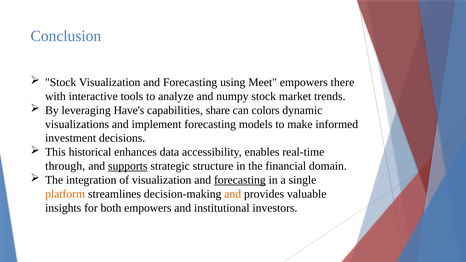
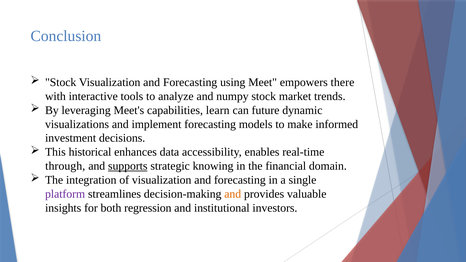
Have's: Have's -> Meet's
share: share -> learn
colors: colors -> future
structure: structure -> knowing
forecasting at (240, 180) underline: present -> none
platform colour: orange -> purple
both empowers: empowers -> regression
